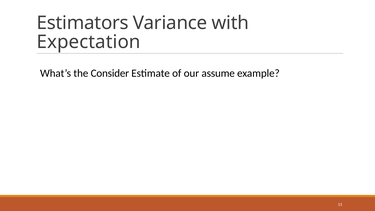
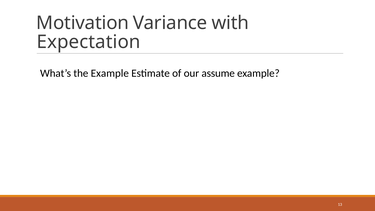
Estimators: Estimators -> Motivation
the Consider: Consider -> Example
